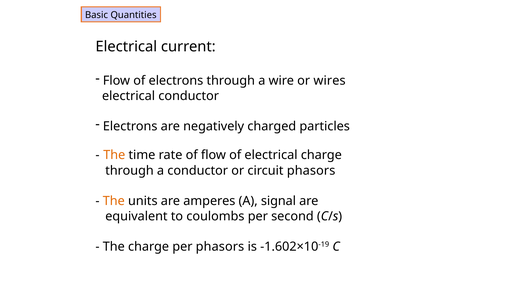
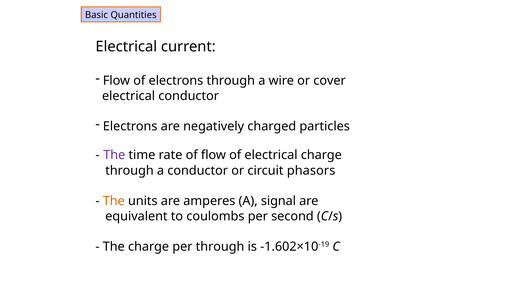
wires: wires -> cover
The at (114, 155) colour: orange -> purple
per phasors: phasors -> through
